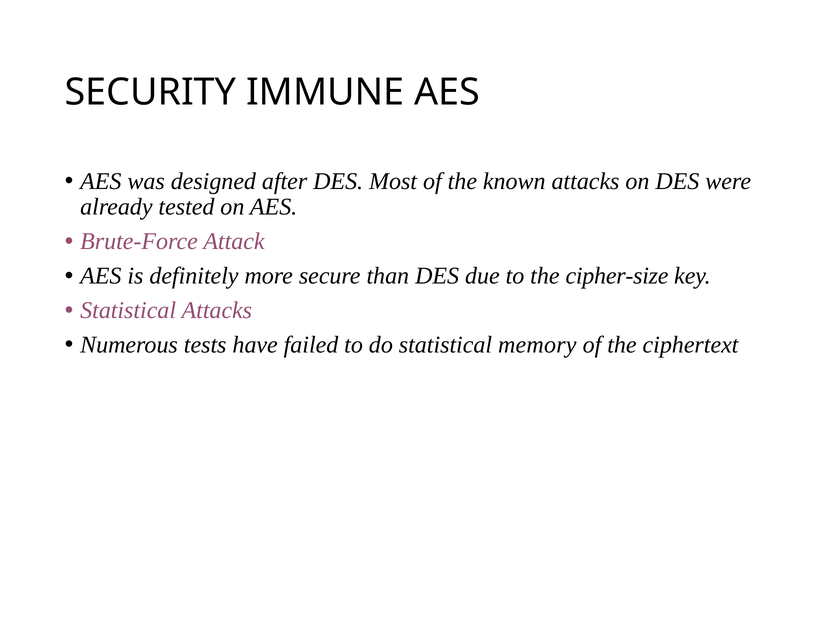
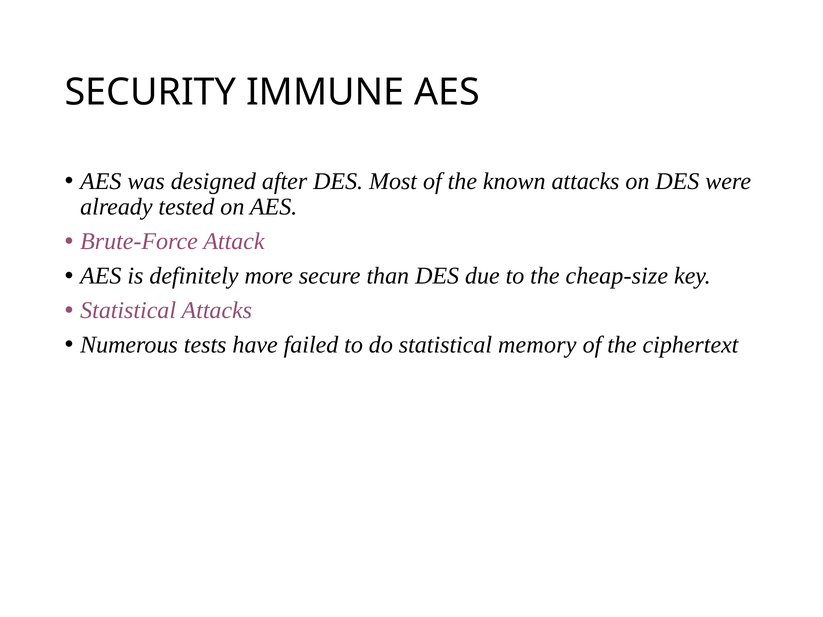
cipher-size: cipher-size -> cheap-size
